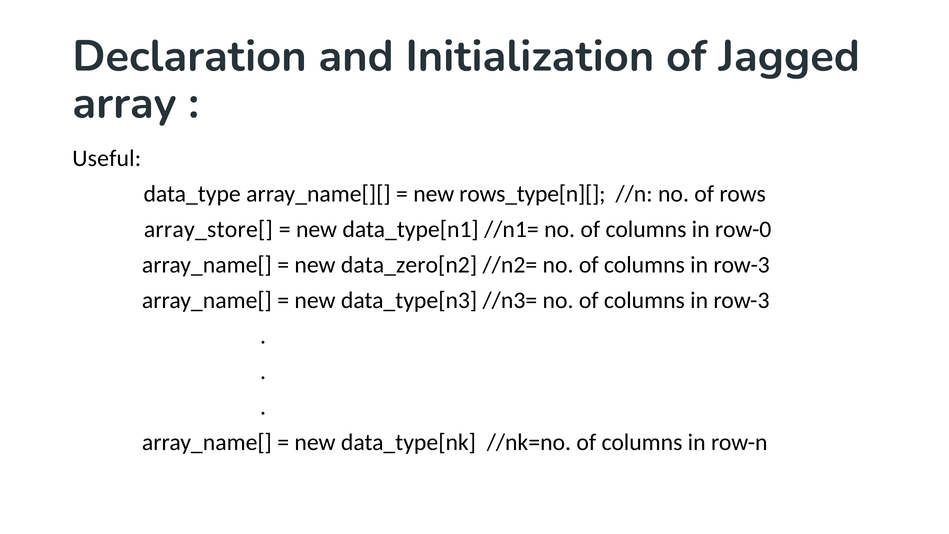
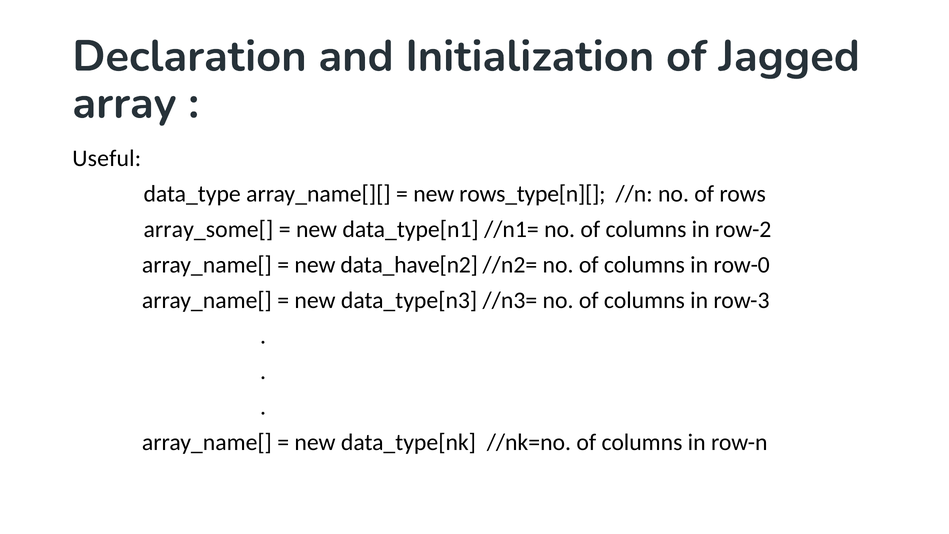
array_store[: array_store[ -> array_some[
row-0: row-0 -> row-2
data_zero[n2: data_zero[n2 -> data_have[n2
row-3 at (742, 265): row-3 -> row-0
